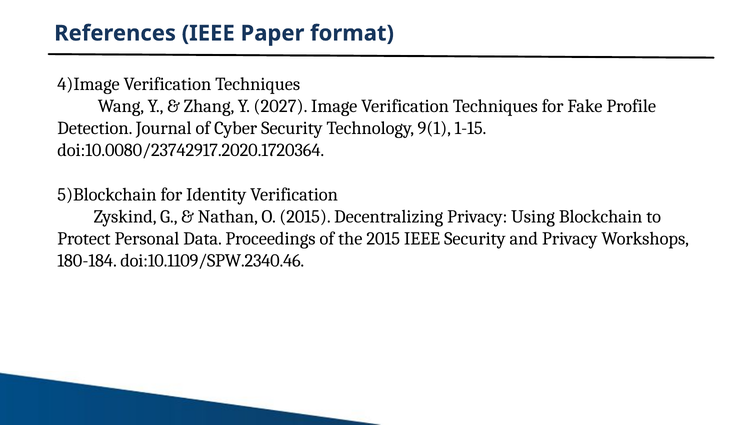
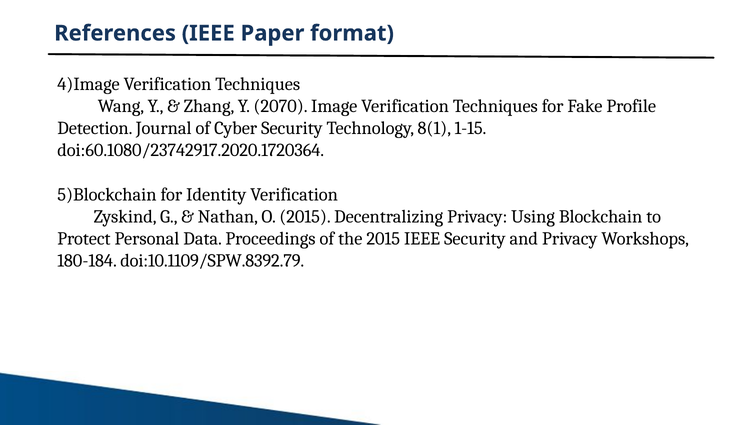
2027: 2027 -> 2070
9(1: 9(1 -> 8(1
doi:10.0080/23742917.2020.1720364: doi:10.0080/23742917.2020.1720364 -> doi:60.1080/23742917.2020.1720364
doi:10.1109/SPW.2340.46: doi:10.1109/SPW.2340.46 -> doi:10.1109/SPW.8392.79
